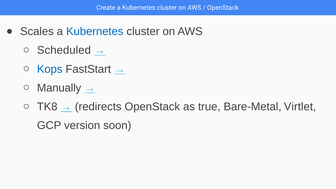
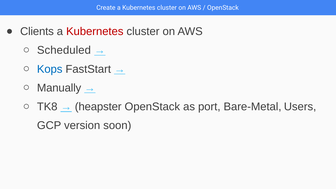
Scales: Scales -> Clients
Kubernetes at (95, 31) colour: blue -> red
redirects: redirects -> heapster
true: true -> port
Virtlet: Virtlet -> Users
